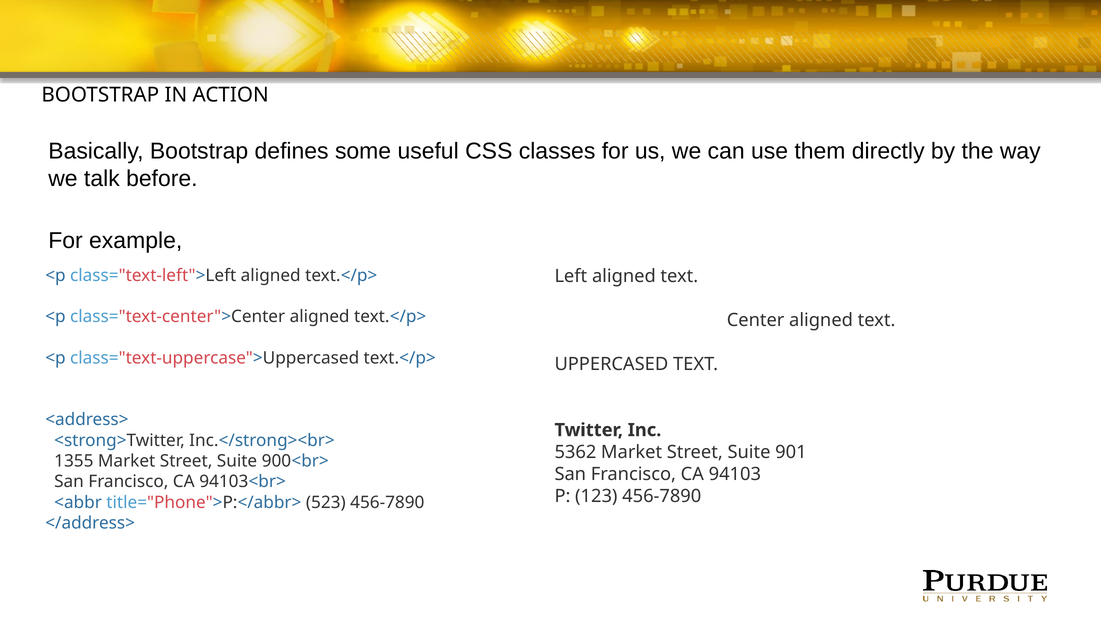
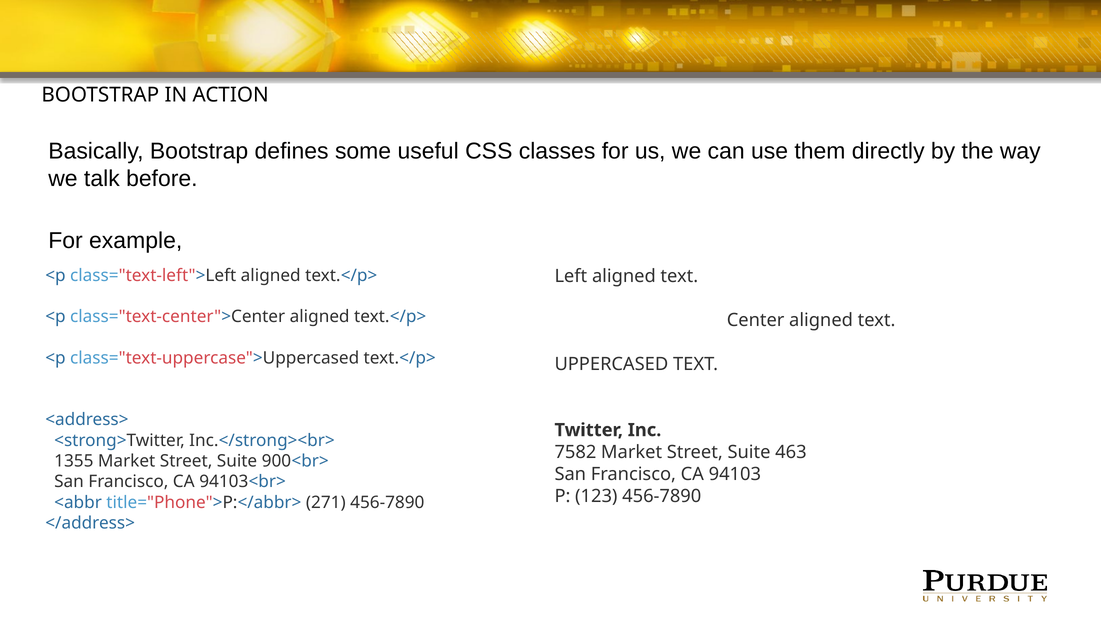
5362: 5362 -> 7582
901: 901 -> 463
523: 523 -> 271
